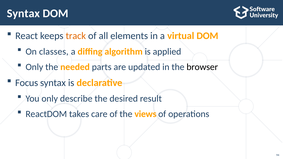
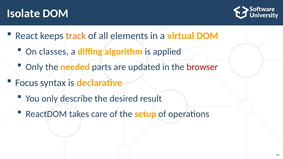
Syntax at (23, 13): Syntax -> Isolate
browser colour: black -> red
views: views -> setup
